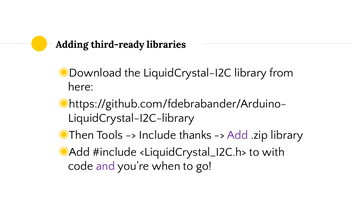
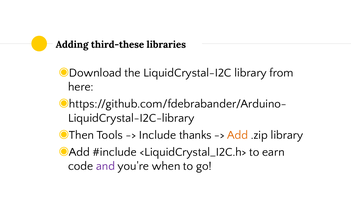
third-ready: third-ready -> third-these
Add at (238, 135) colour: purple -> orange
with: with -> earn
